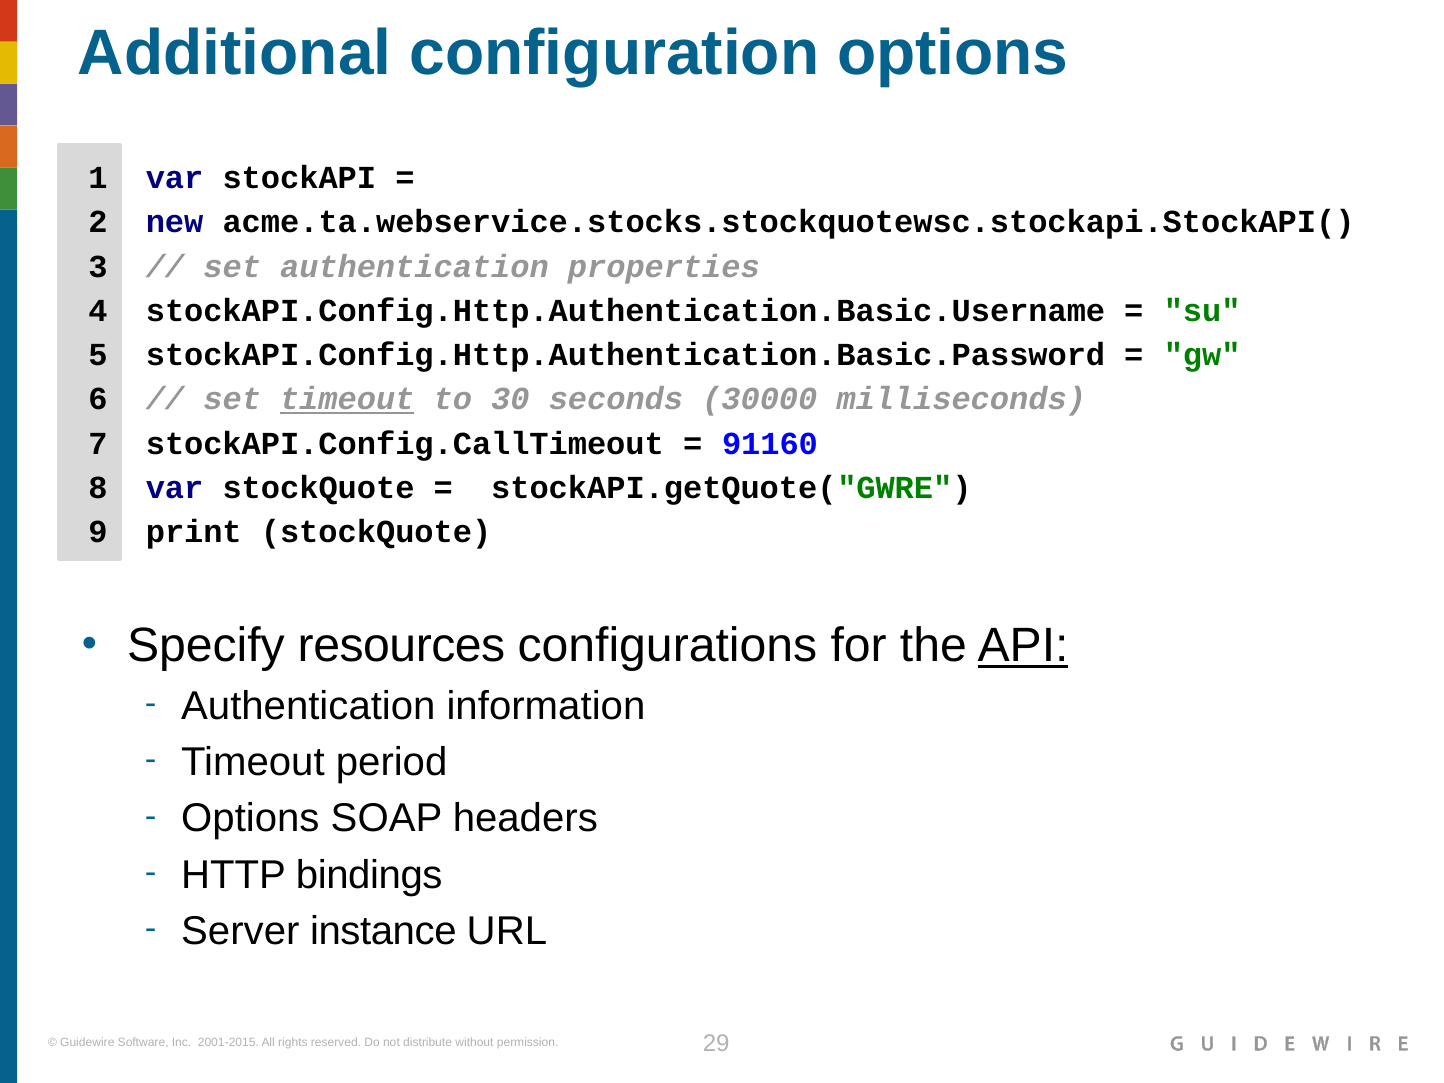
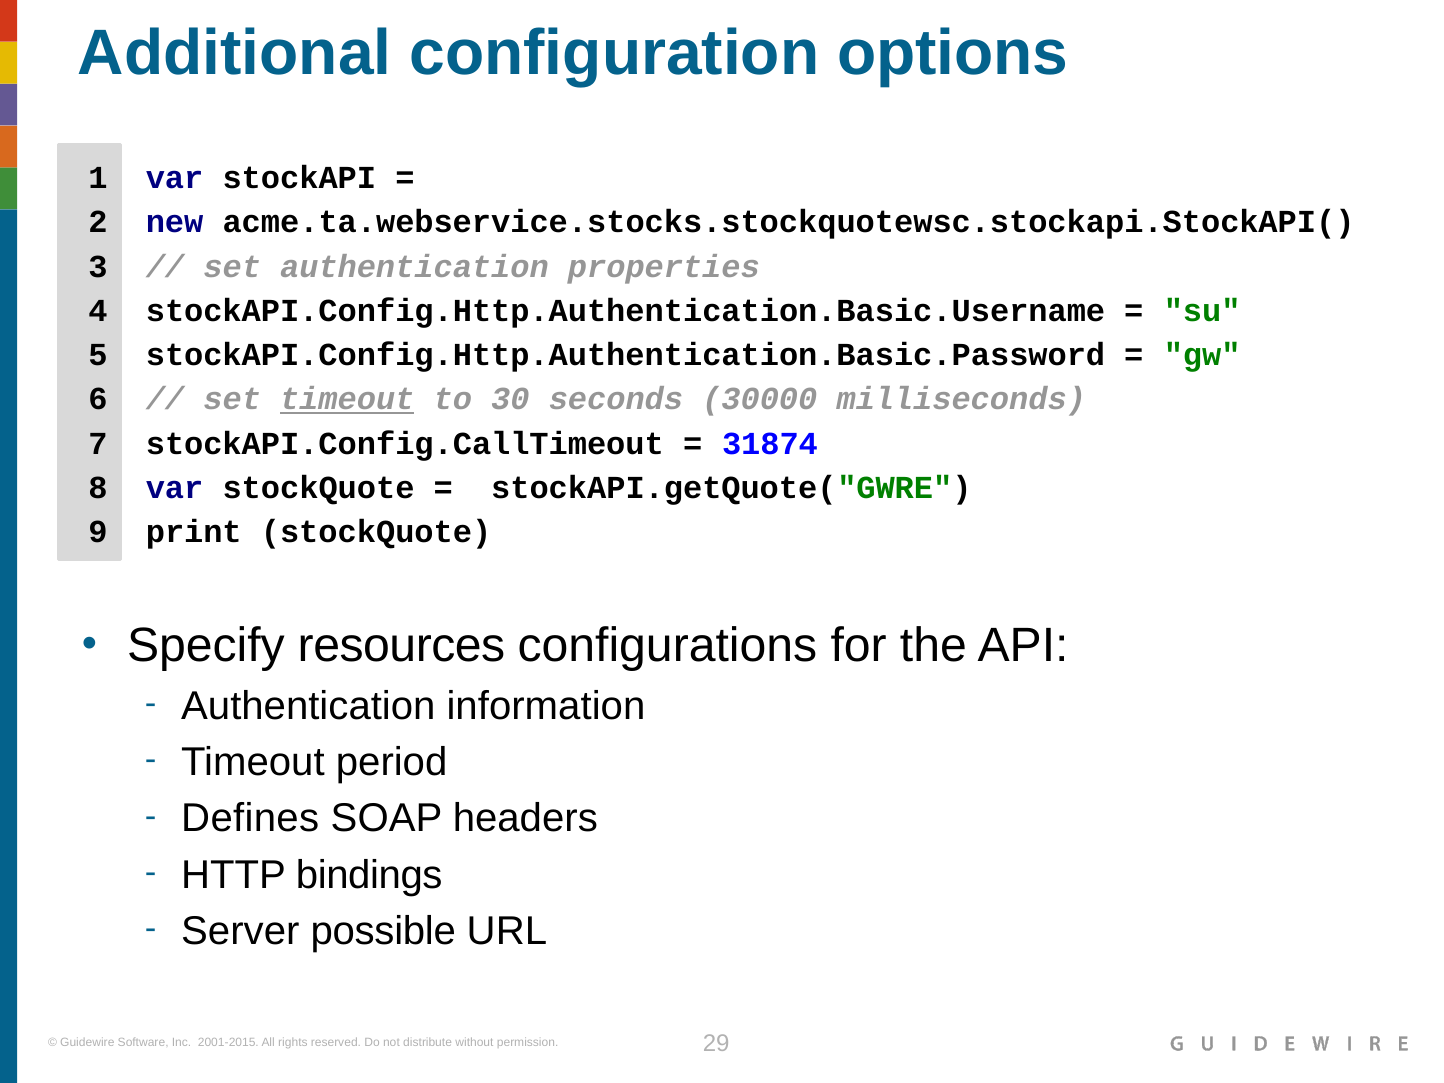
91160: 91160 -> 31874
API underline: present -> none
Options at (250, 819): Options -> Defines
instance: instance -> possible
